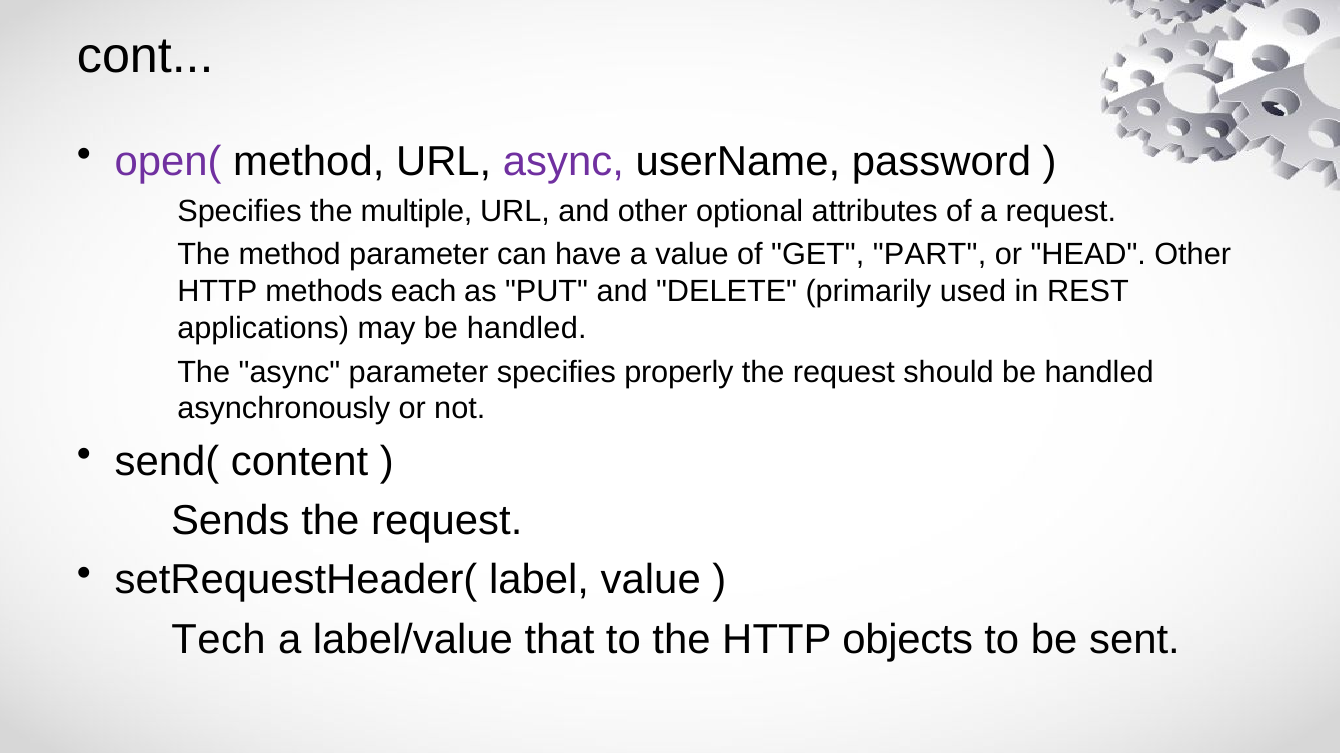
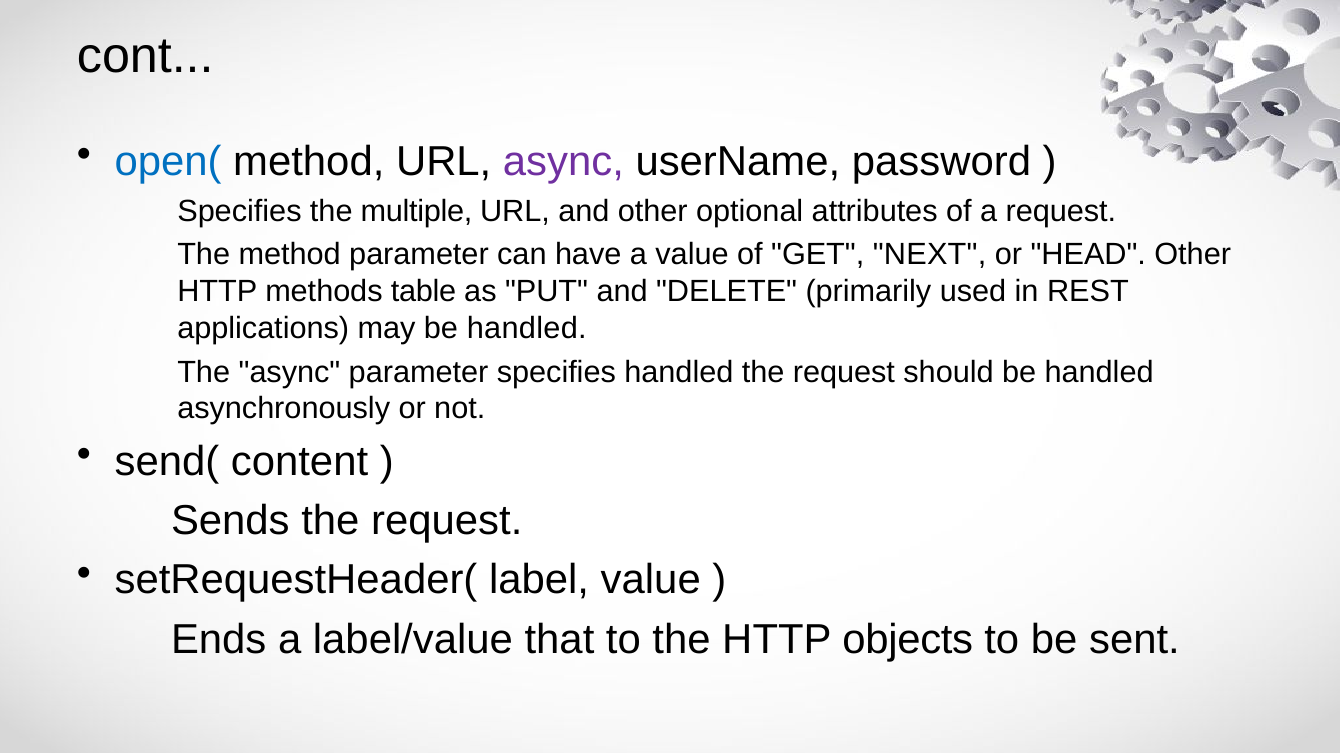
open( colour: purple -> blue
PART: PART -> NEXT
each: each -> table
specifies properly: properly -> handled
Tech: Tech -> Ends
